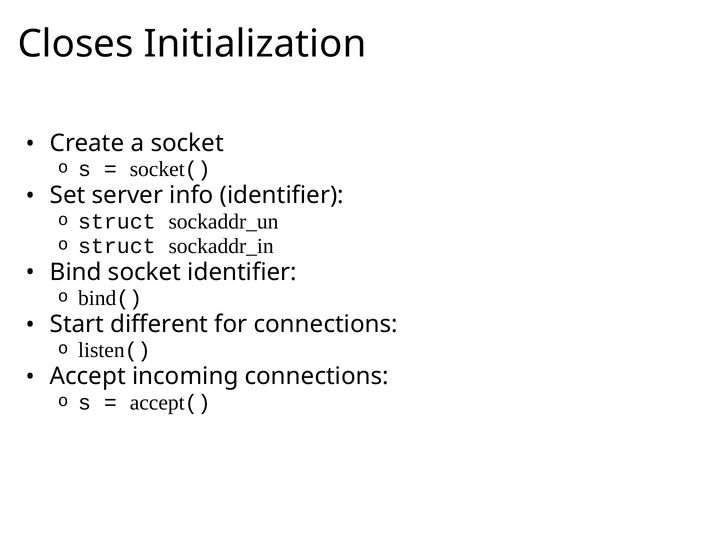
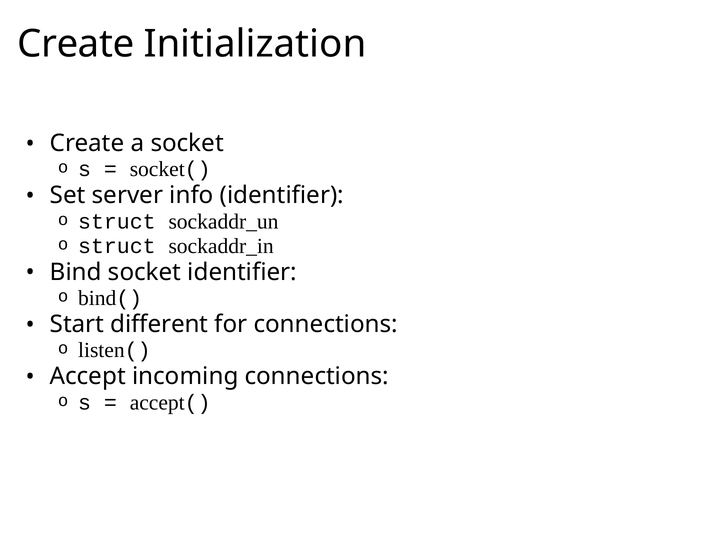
Closes at (76, 44): Closes -> Create
